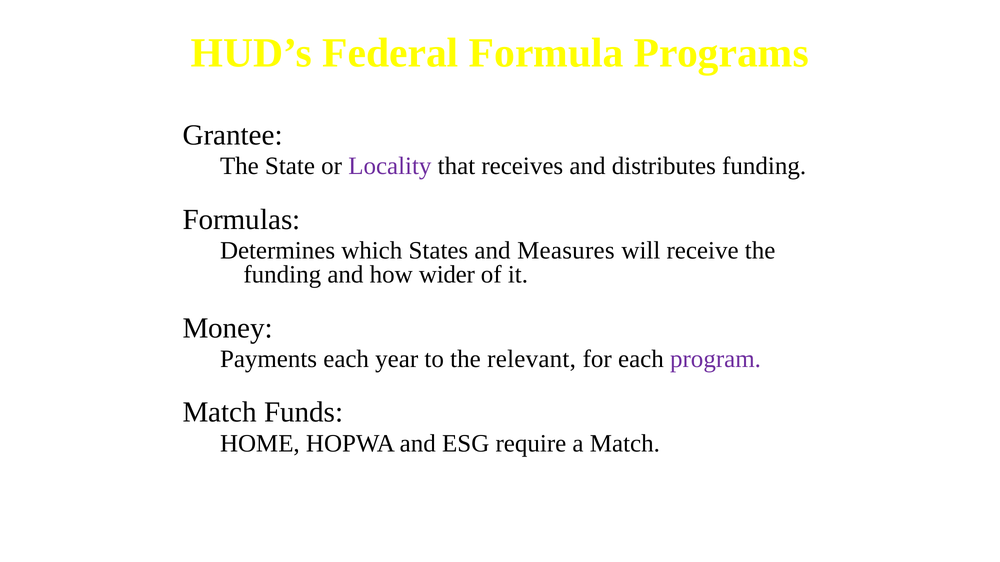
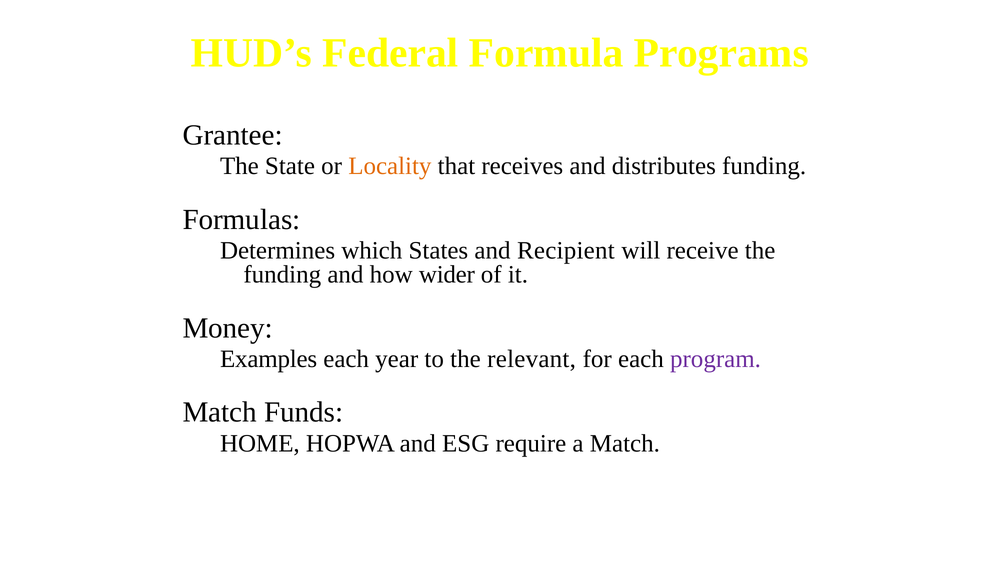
Locality colour: purple -> orange
Measures: Measures -> Recipient
Payments: Payments -> Examples
